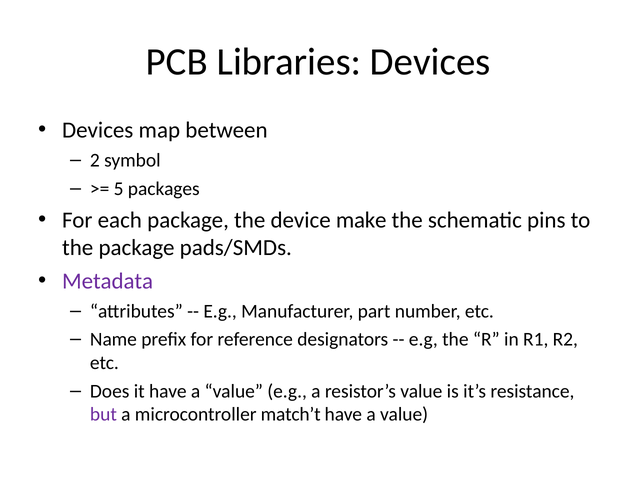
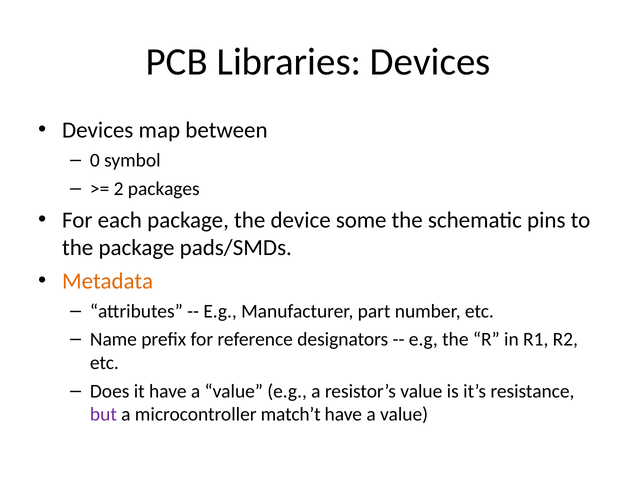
2: 2 -> 0
5: 5 -> 2
make: make -> some
Metadata colour: purple -> orange
